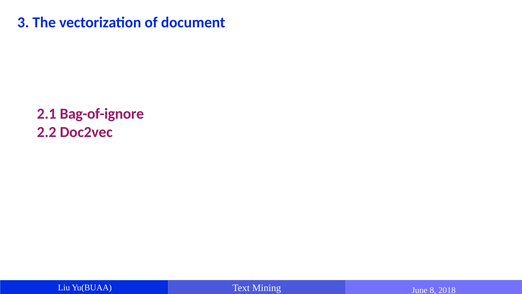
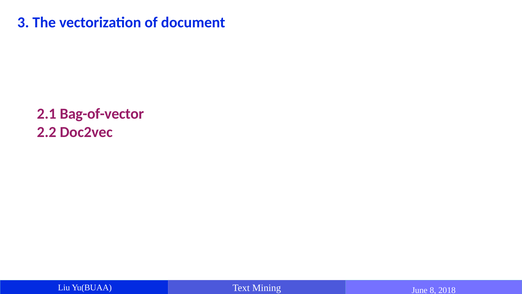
Bag-of-ignore: Bag-of-ignore -> Bag-of-vector
